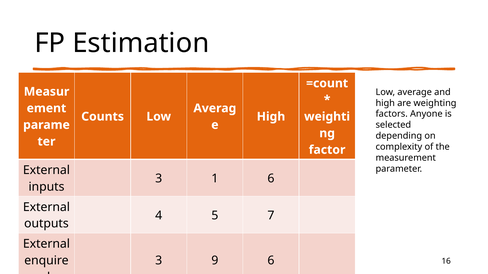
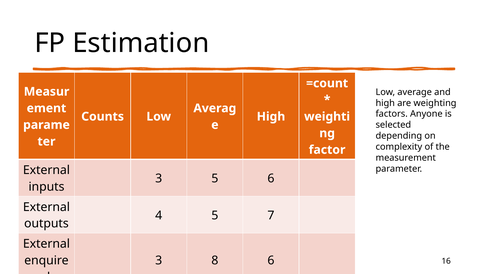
3 1: 1 -> 5
9: 9 -> 8
